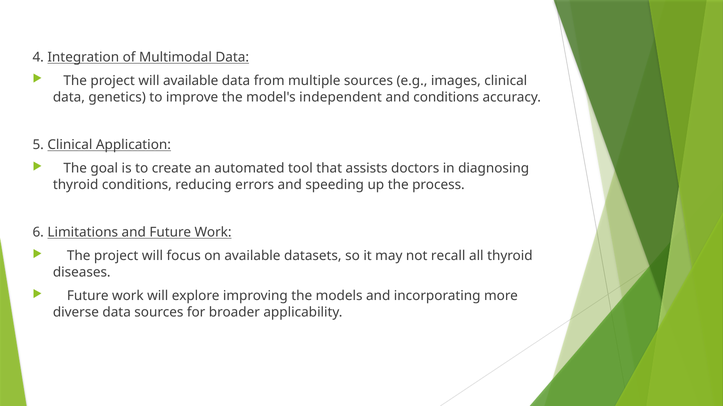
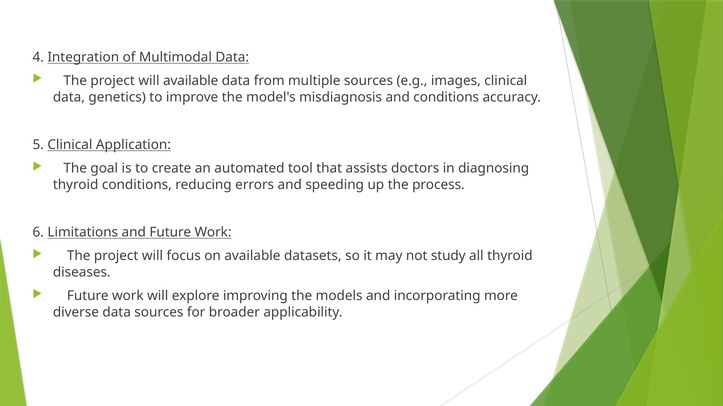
independent: independent -> misdiagnosis
recall: recall -> study
